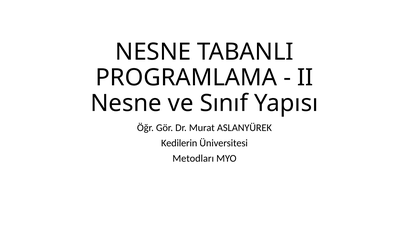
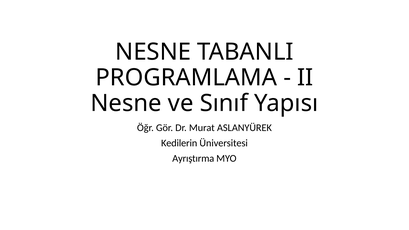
Metodları: Metodları -> Ayrıştırma
